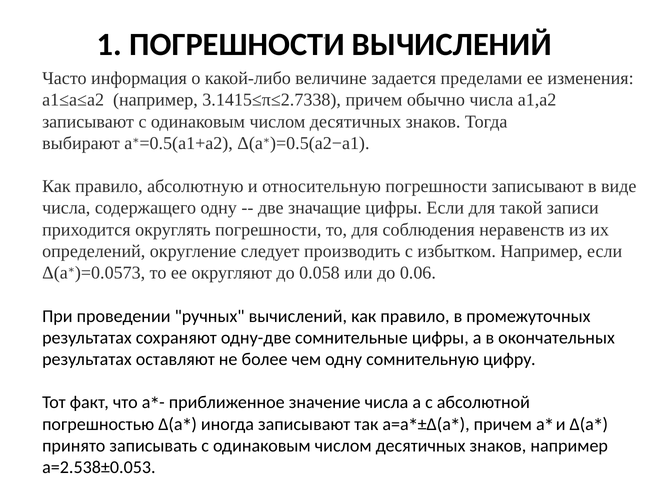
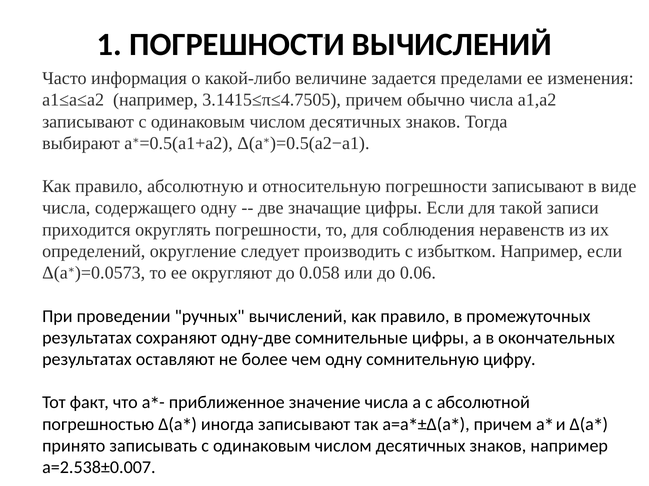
3.1415≤π≤2.7338: 3.1415≤π≤2.7338 -> 3.1415≤π≤4.7505
a=2.538±0.053: a=2.538±0.053 -> a=2.538±0.007
